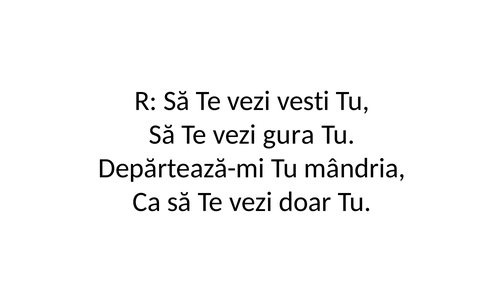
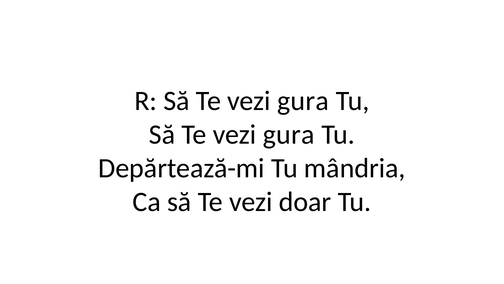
vesti at (303, 101): vesti -> gura
